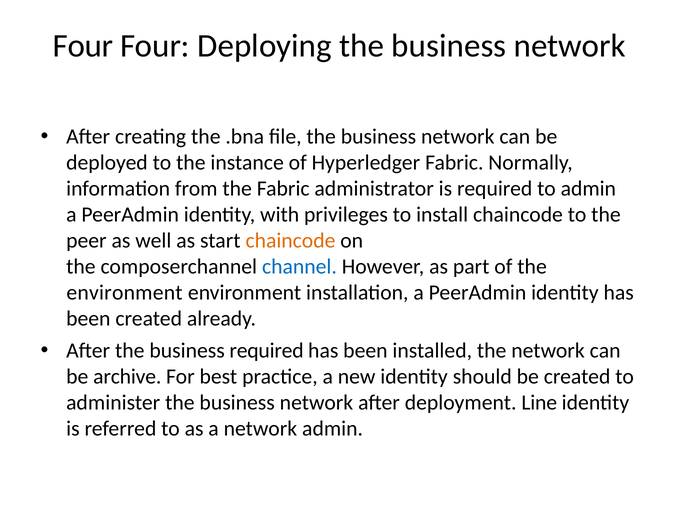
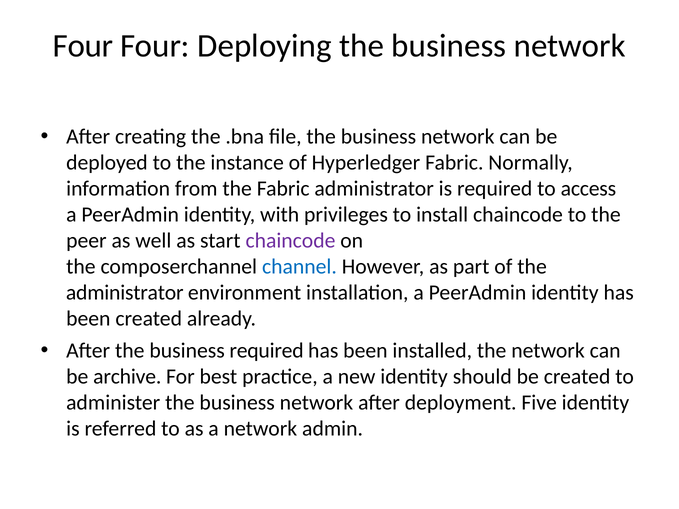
to admin: admin -> access
chaincode at (290, 241) colour: orange -> purple
environment at (125, 293): environment -> administrator
Line: Line -> Five
